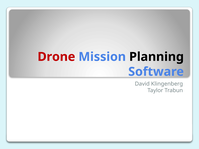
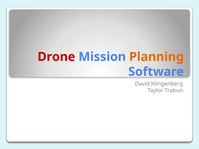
Planning colour: black -> orange
